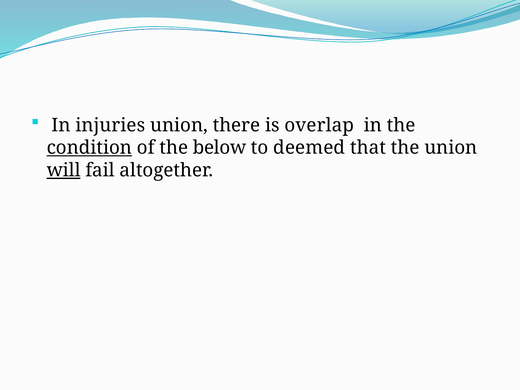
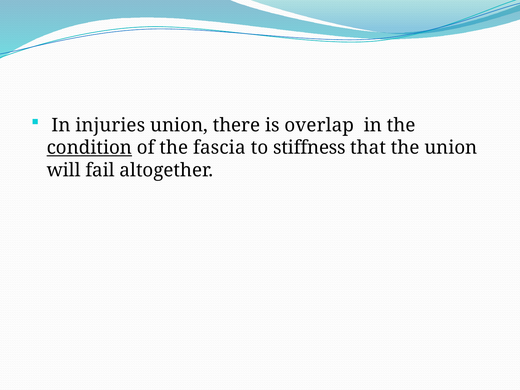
below: below -> fascia
deemed: deemed -> stiffness
will underline: present -> none
